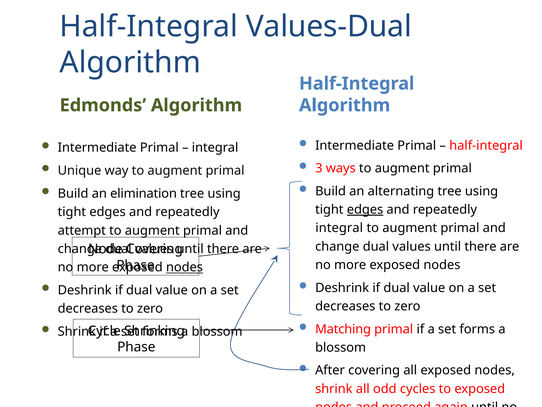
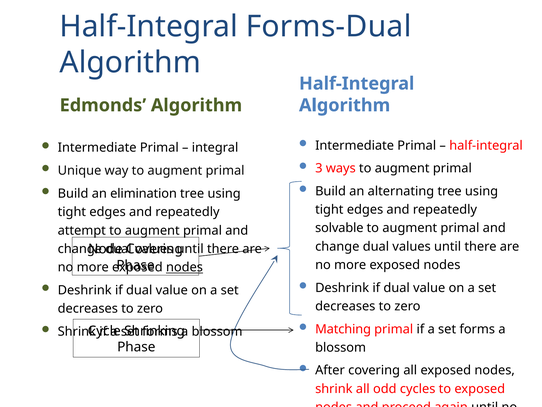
Values-Dual: Values-Dual -> Forms-Dual
edges at (365, 209) underline: present -> none
integral at (339, 228): integral -> solvable
